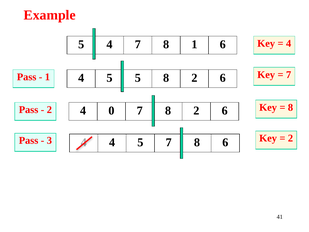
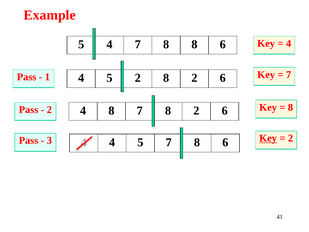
8 1: 1 -> 8
5 5: 5 -> 2
4 0: 0 -> 8
Key at (268, 138) underline: none -> present
